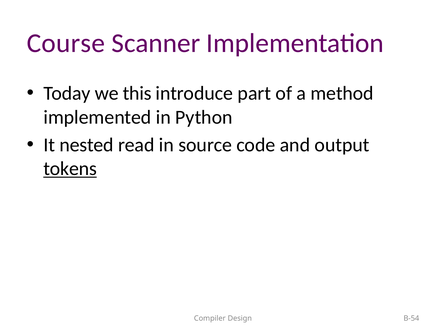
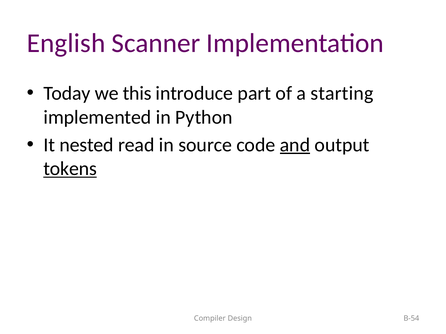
Course: Course -> English
method: method -> starting
and underline: none -> present
